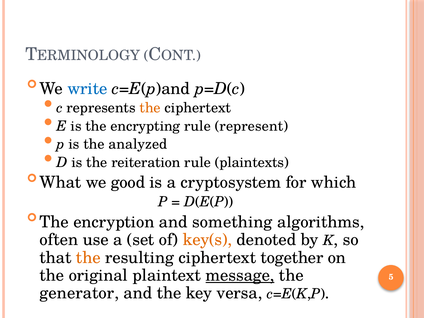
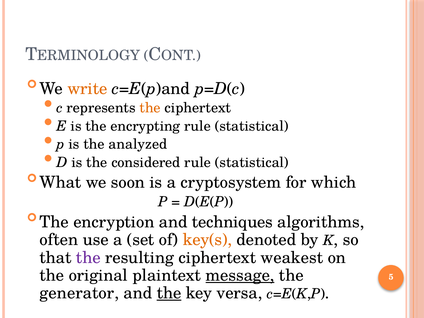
write colour: blue -> orange
represent at (251, 126): represent -> statistical
reiteration: reiteration -> considered
plaintexts at (252, 163): plaintexts -> statistical
good: good -> soon
something: something -> techniques
the at (88, 258) colour: orange -> purple
together: together -> weakest
the at (169, 293) underline: none -> present
